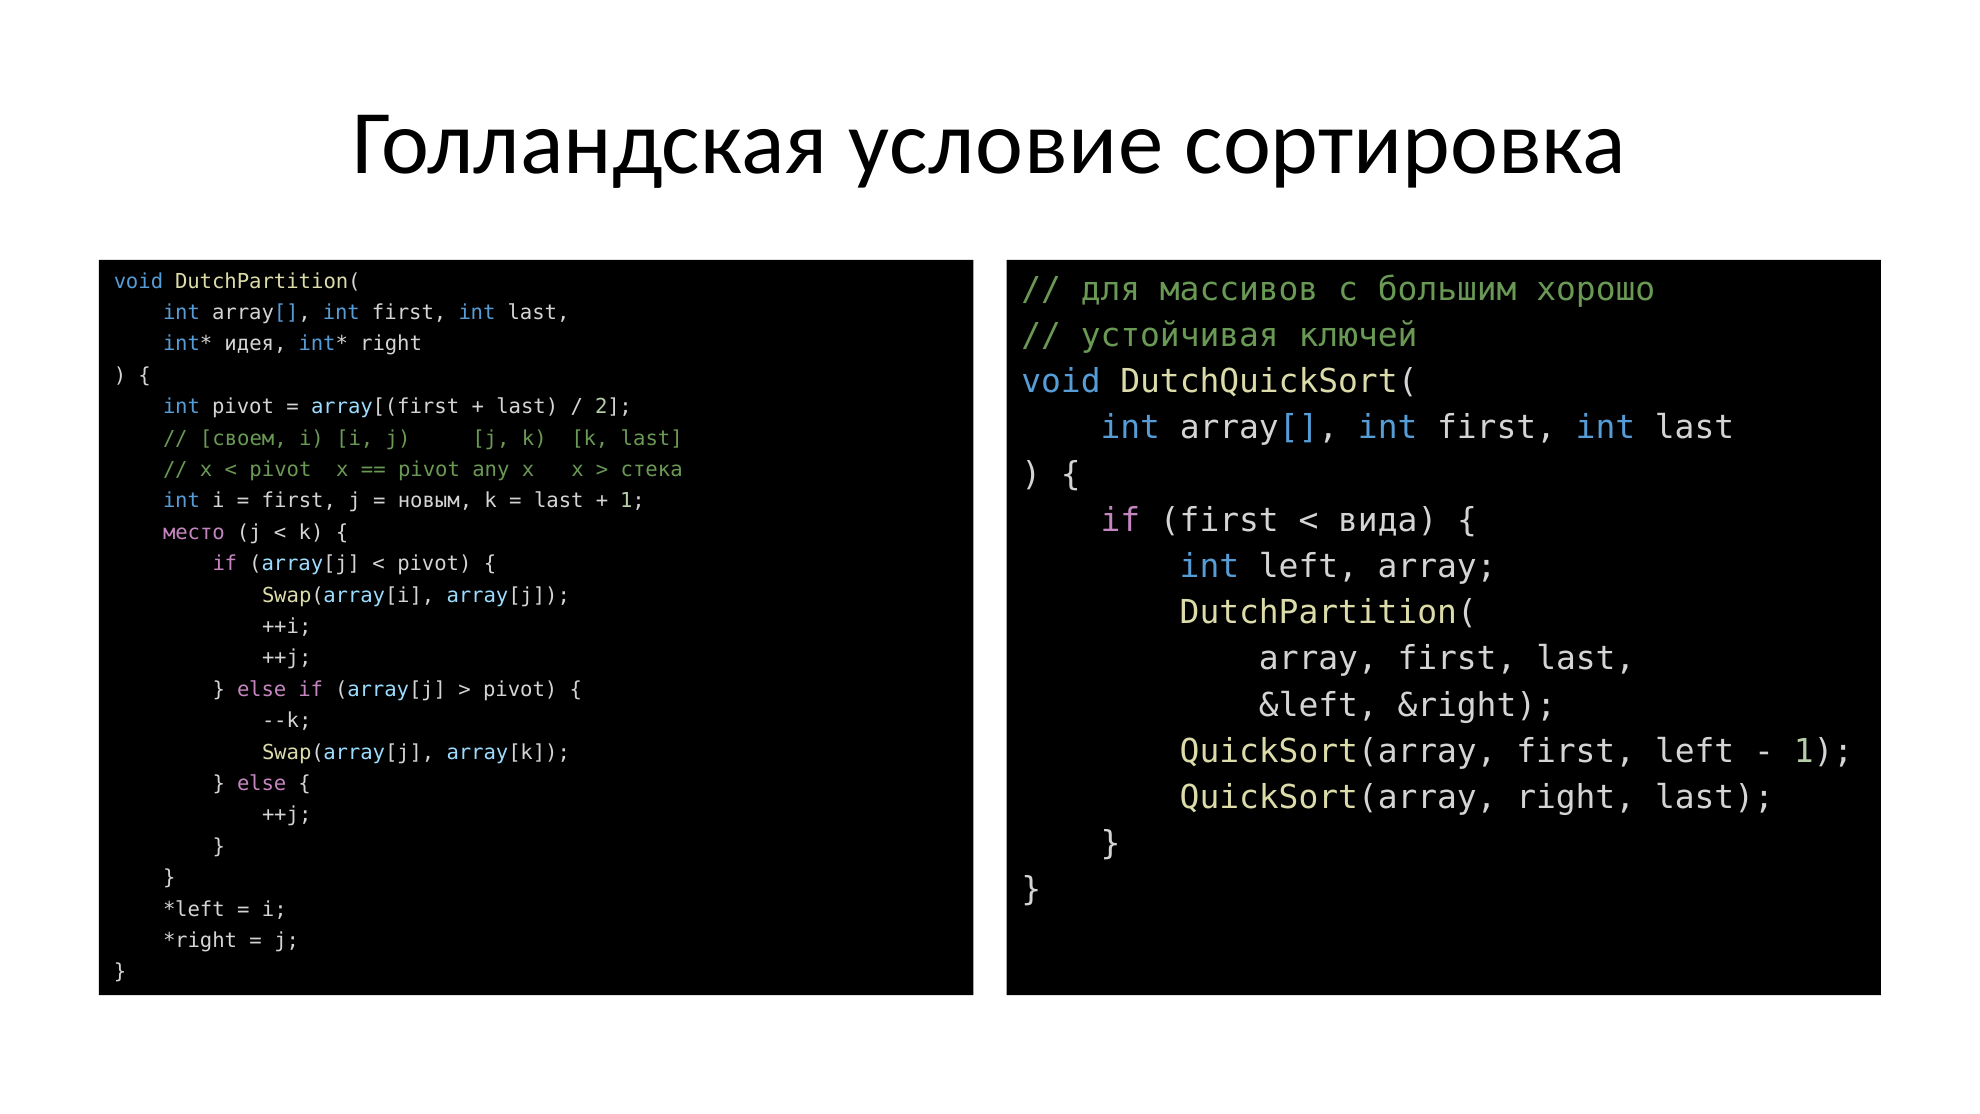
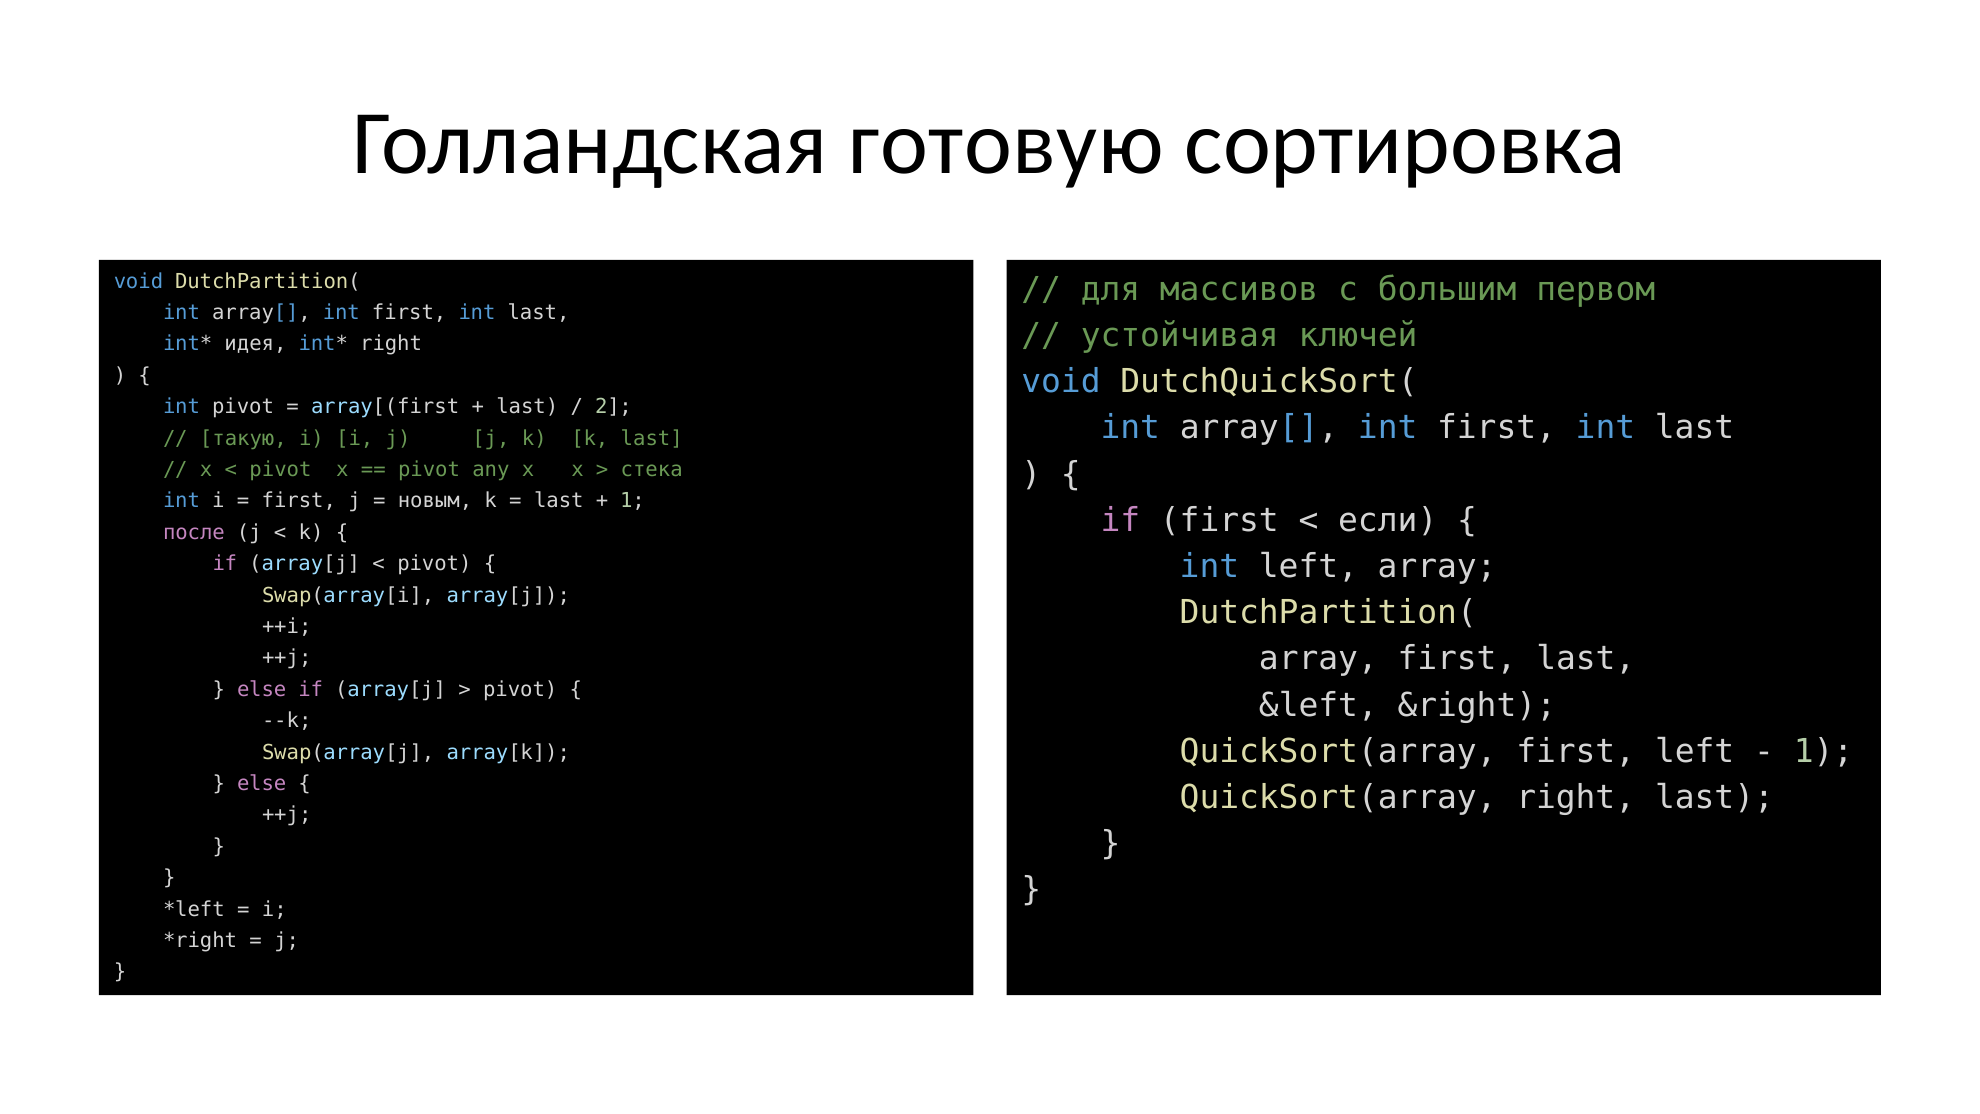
условие: условие -> готовую
хорошо: хорошо -> первом
своем: своем -> такую
вида: вида -> если
место: место -> после
